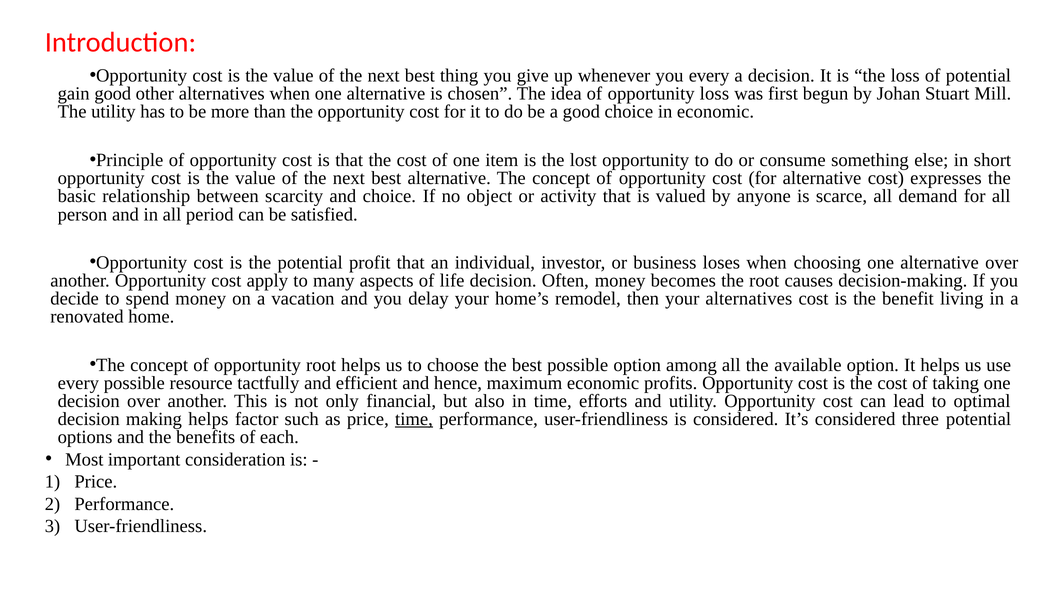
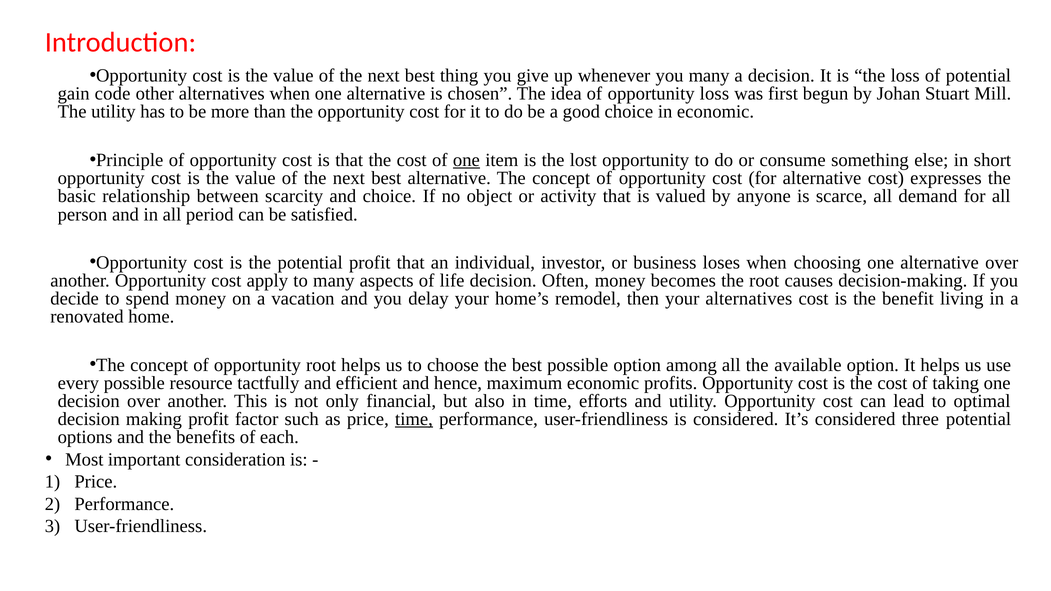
you every: every -> many
gain good: good -> code
one at (466, 160) underline: none -> present
making helps: helps -> profit
